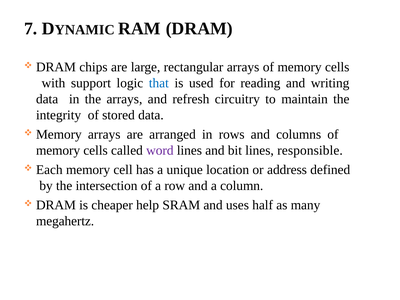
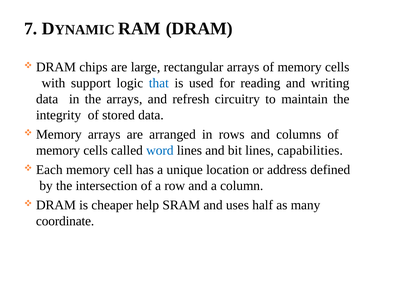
word colour: purple -> blue
responsible: responsible -> capabilities
megahertz: megahertz -> coordinate
